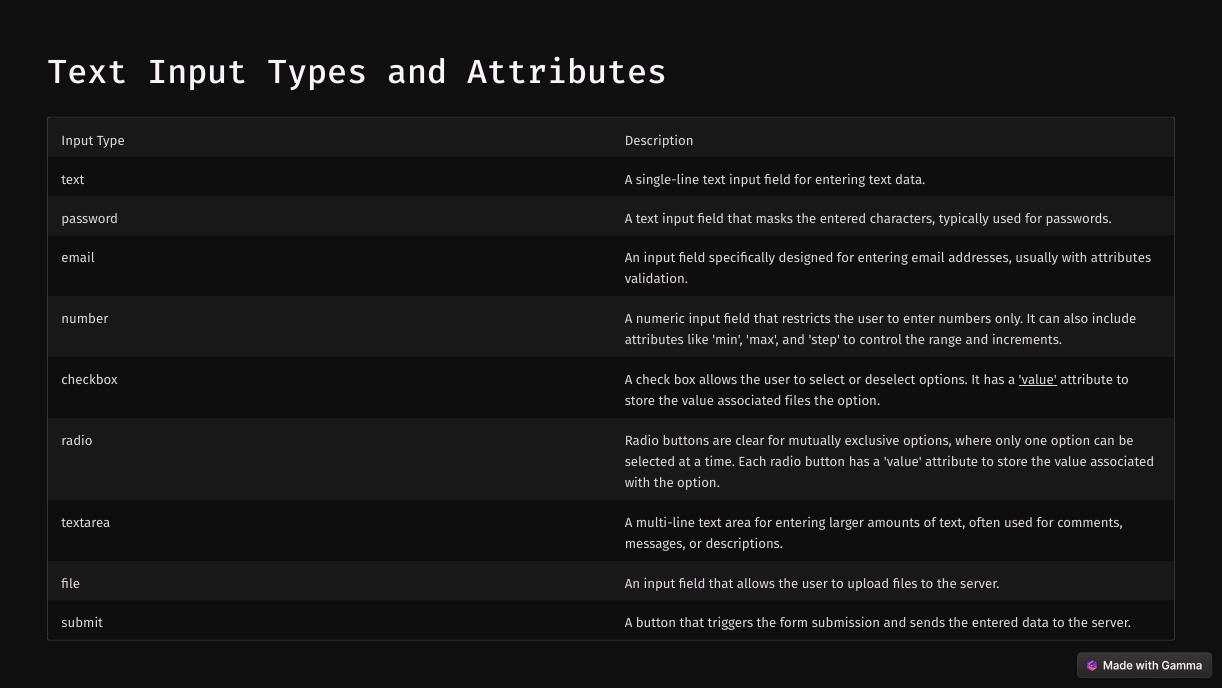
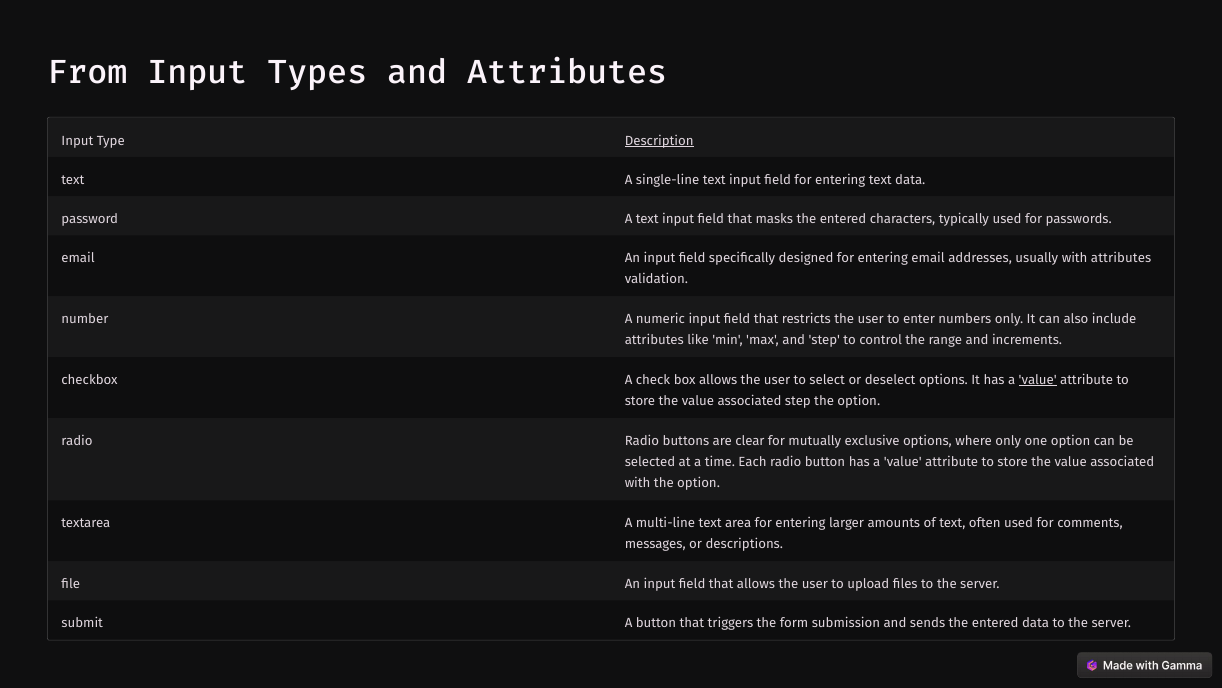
Text at (87, 72): Text -> From
Description underline: none -> present
associated files: files -> step
